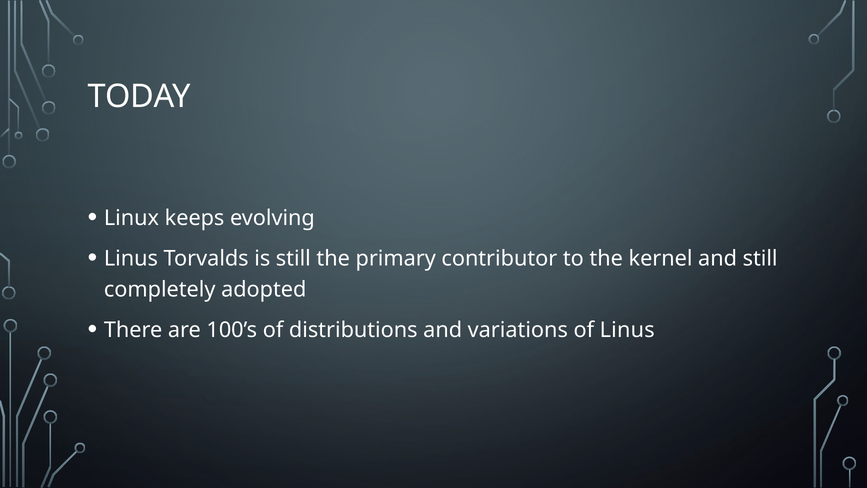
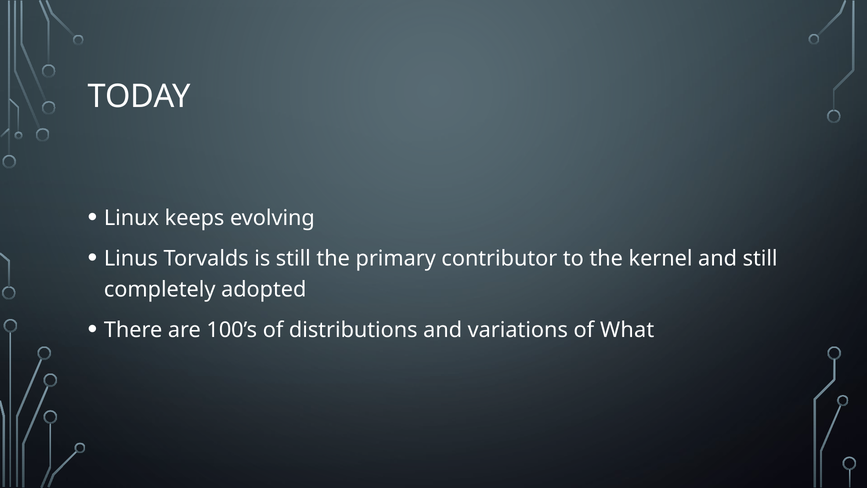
of Linus: Linus -> What
